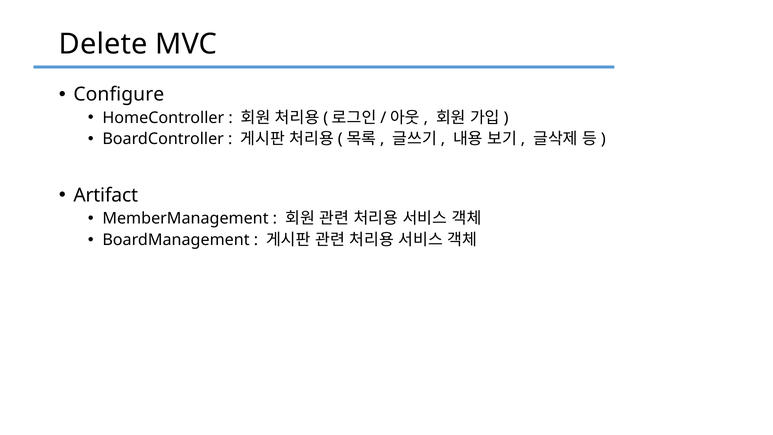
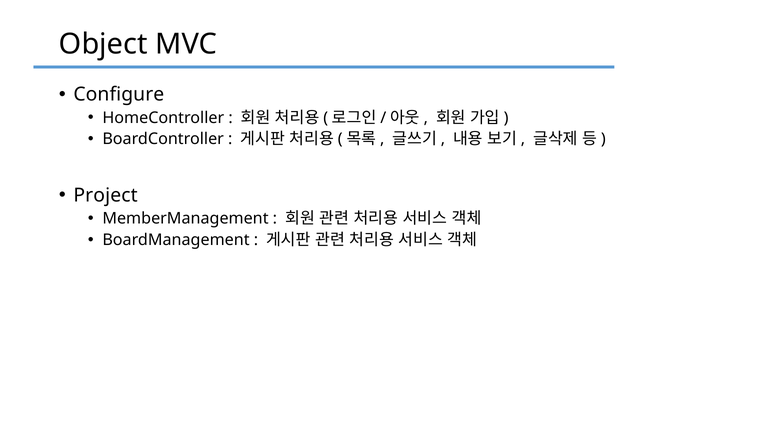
Delete: Delete -> Object
Artifact: Artifact -> Project
